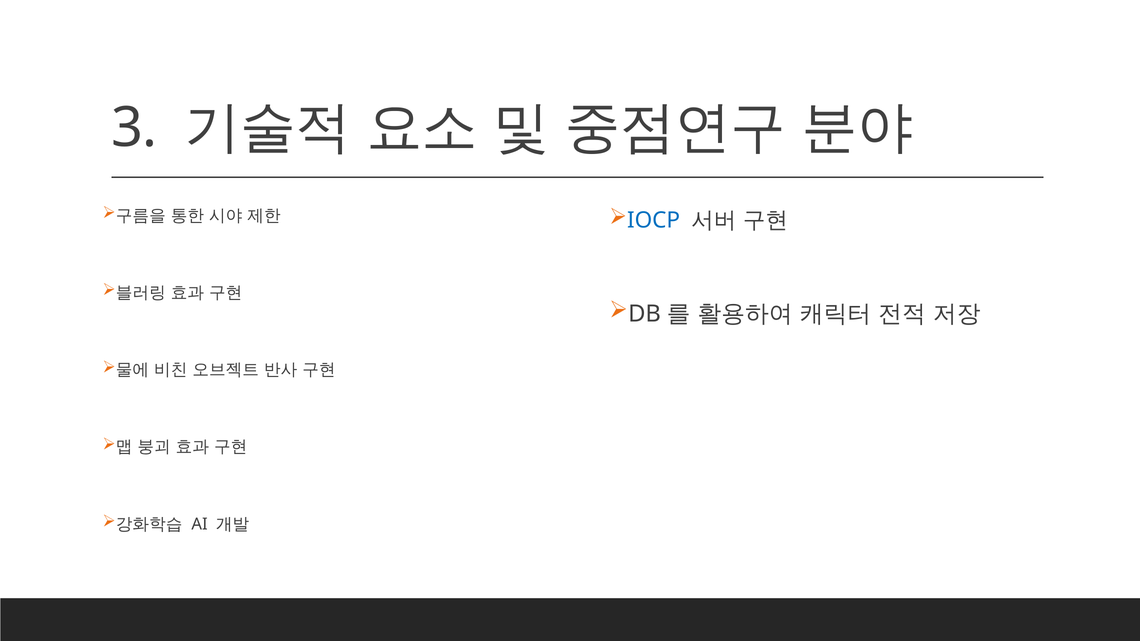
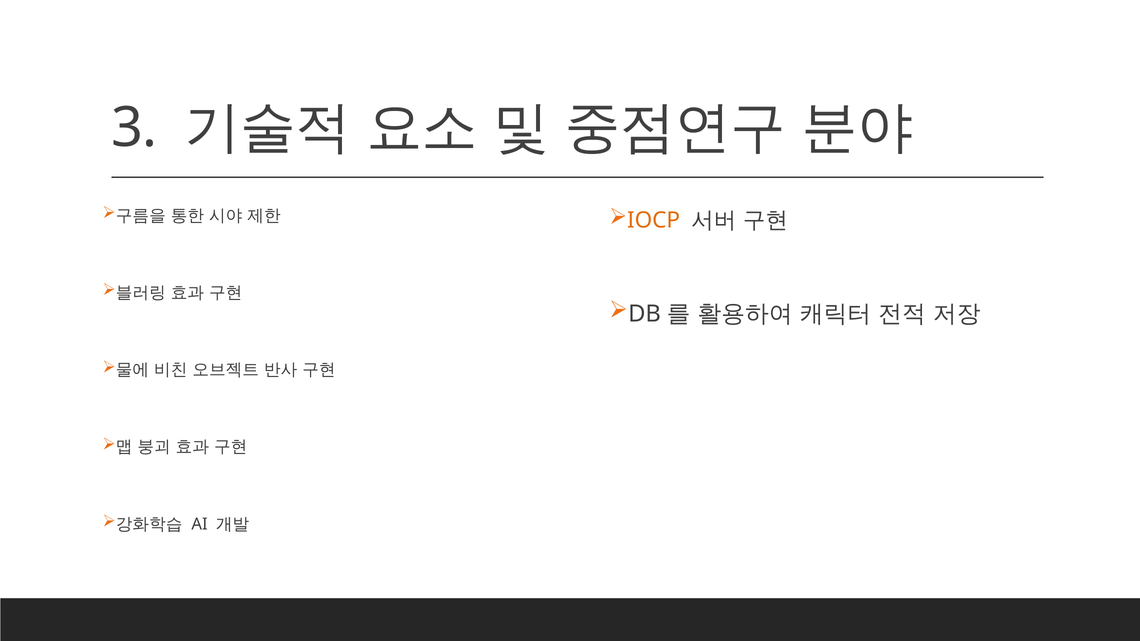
IOCP colour: blue -> orange
